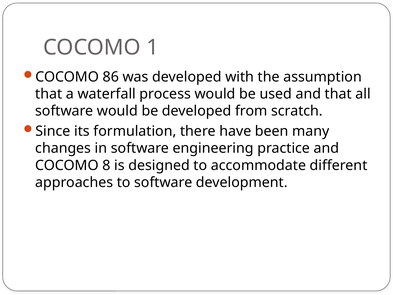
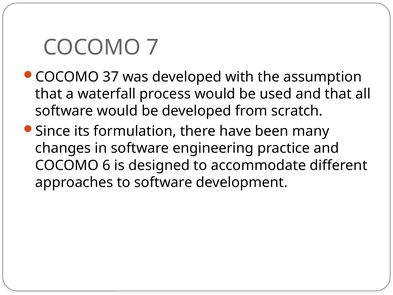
1: 1 -> 7
86: 86 -> 37
8: 8 -> 6
